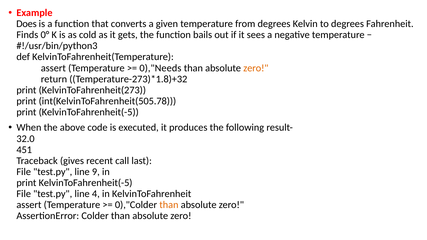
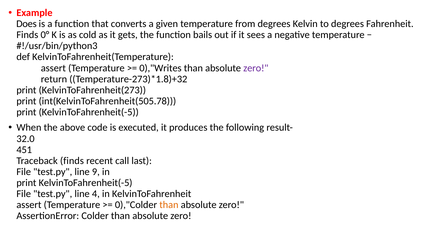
0),"Needs: 0),"Needs -> 0),"Writes
zero at (256, 68) colour: orange -> purple
Traceback gives: gives -> finds
